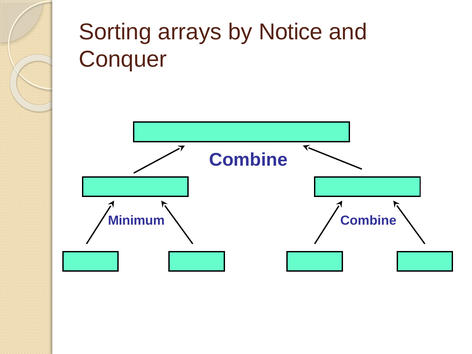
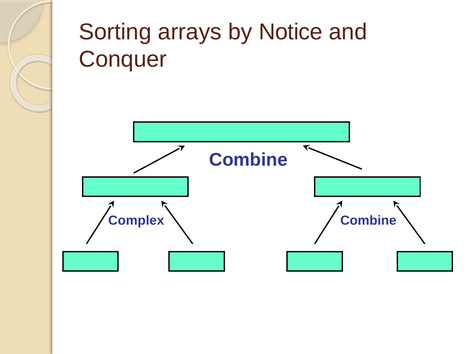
Minimum: Minimum -> Complex
